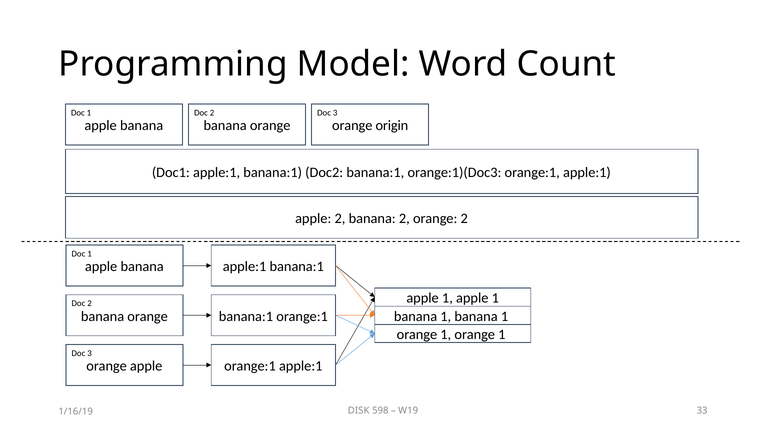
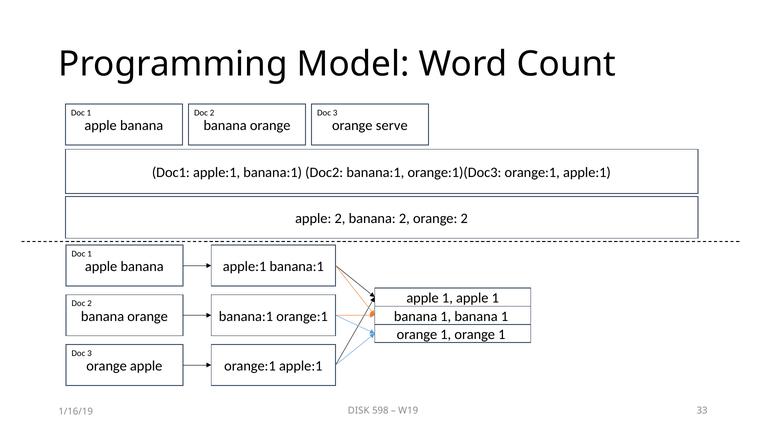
origin: origin -> serve
